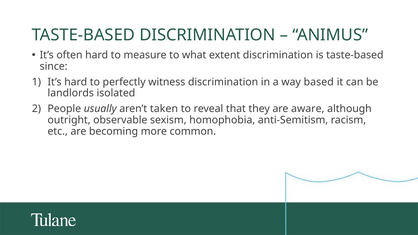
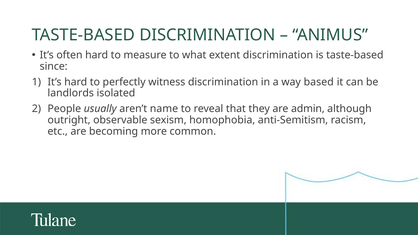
taken: taken -> name
aware: aware -> admin
